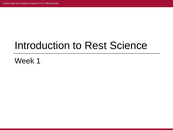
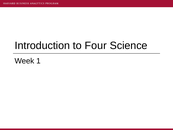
Rest: Rest -> Four
